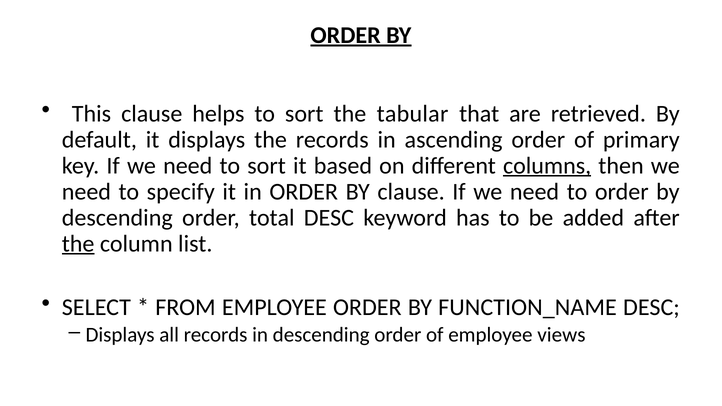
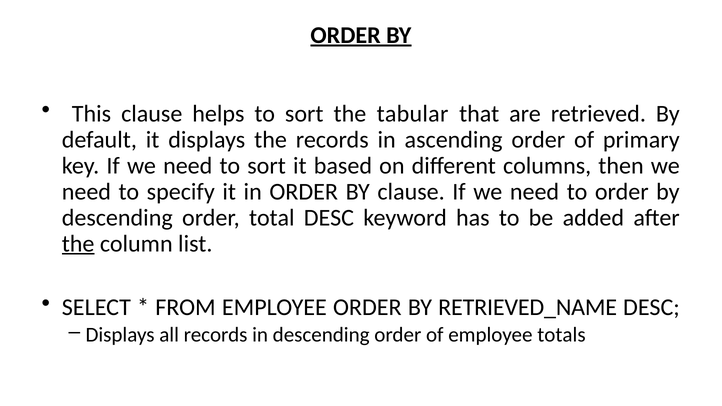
columns underline: present -> none
FUNCTION_NAME: FUNCTION_NAME -> RETRIEVED_NAME
views: views -> totals
